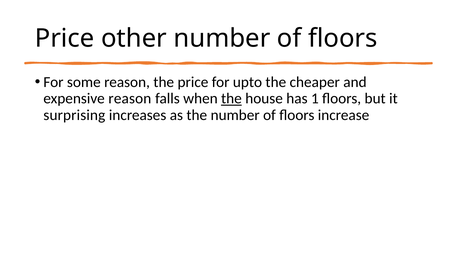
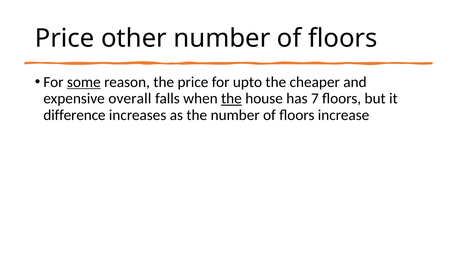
some underline: none -> present
expensive reason: reason -> overall
1: 1 -> 7
surprising: surprising -> difference
